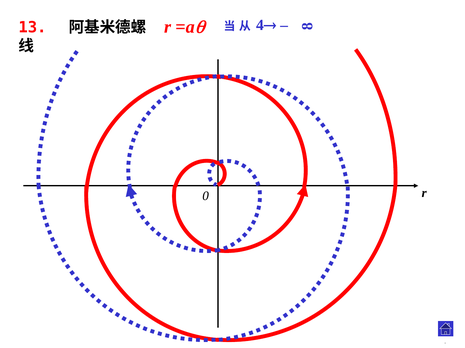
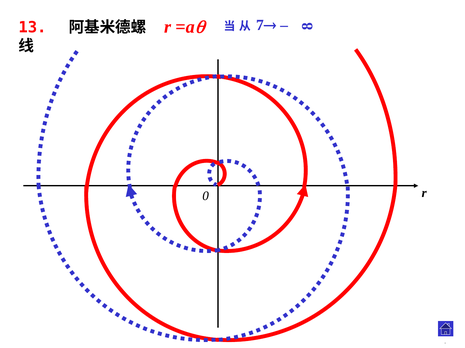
4: 4 -> 7
